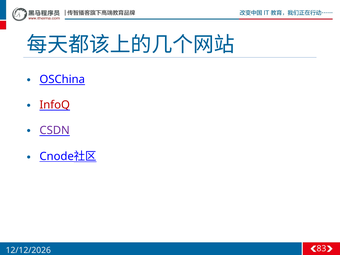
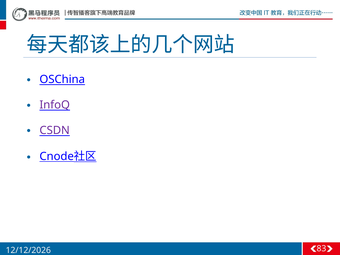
InfoQ colour: red -> purple
